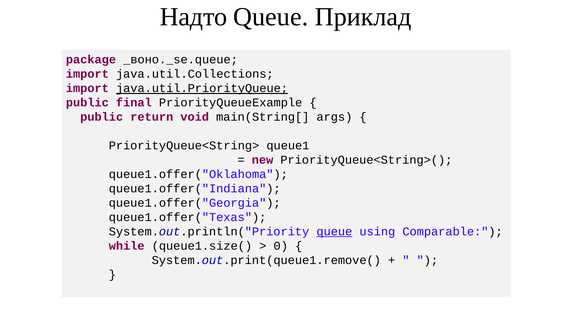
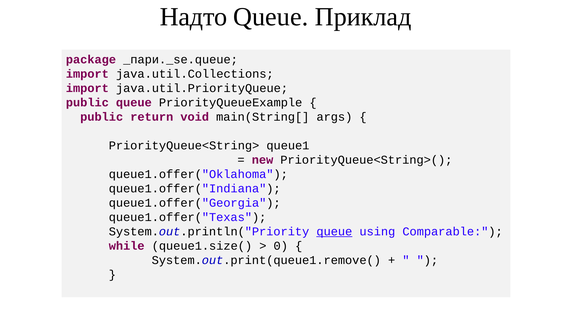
_воно._se.queue: _воно._se.queue -> _пари._se.queue
java.util.PriorityQueue underline: present -> none
public final: final -> queue
